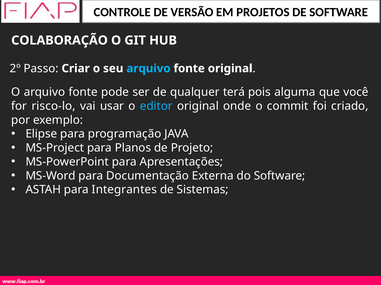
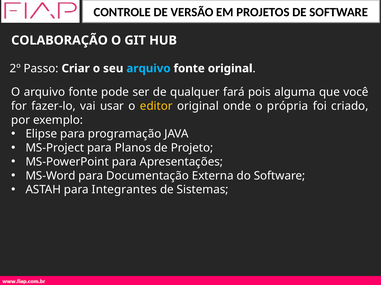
terá: terá -> fará
risco-lo: risco-lo -> fazer-lo
editor colour: light blue -> yellow
commit: commit -> própria
